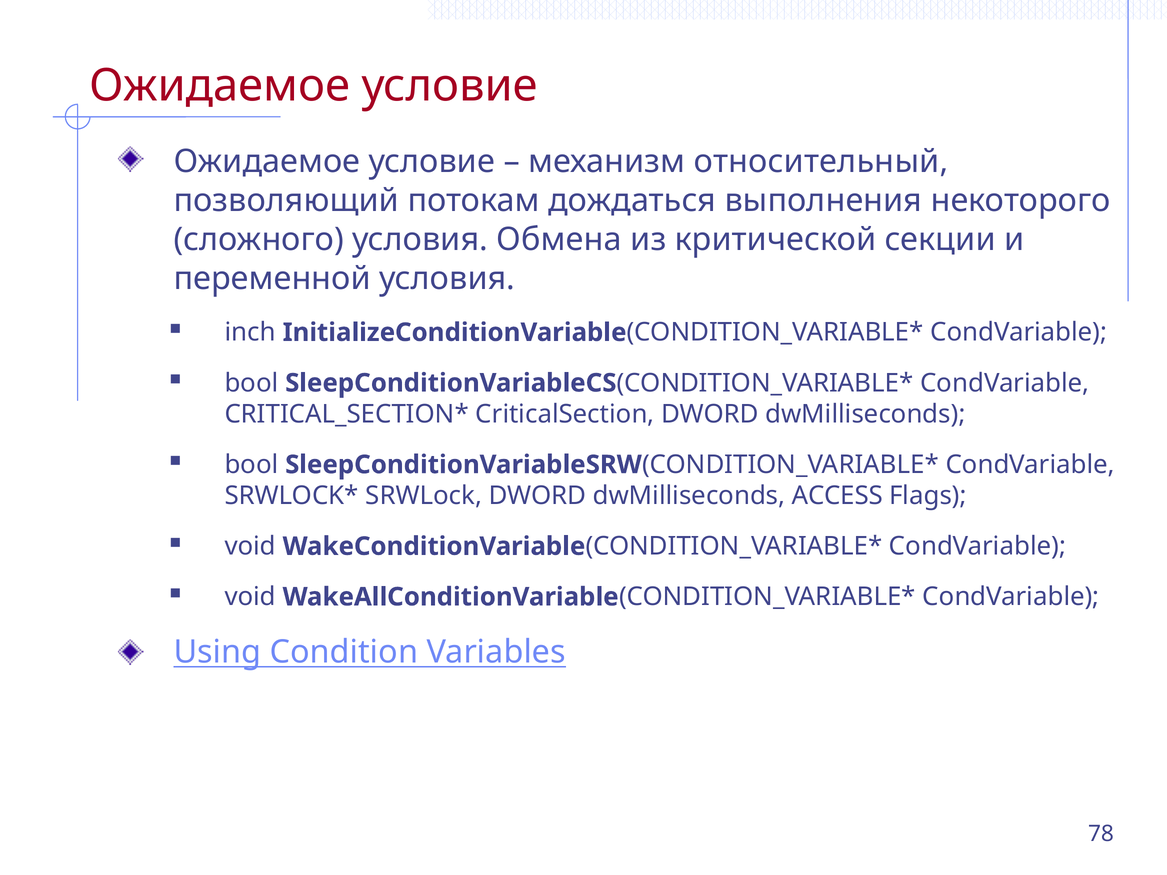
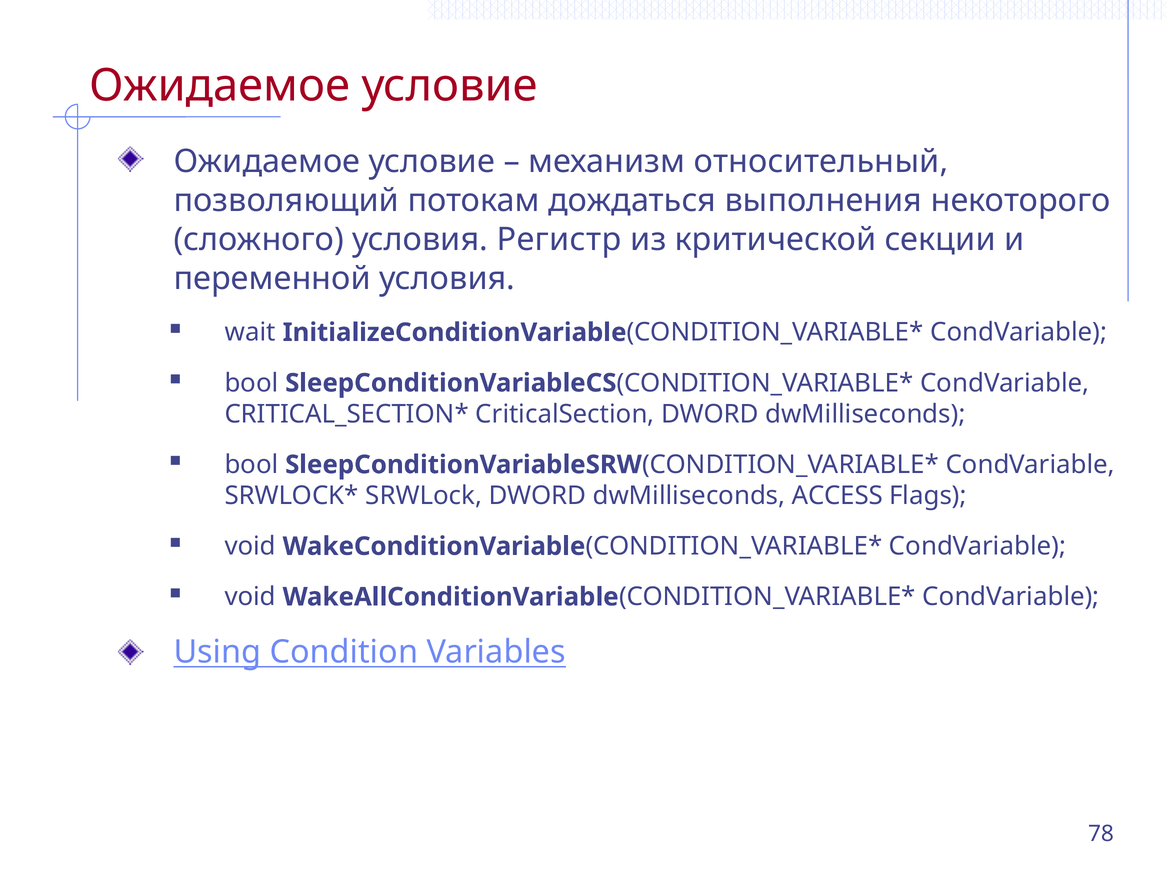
Обмена: Обмена -> Регистр
inch: inch -> wait
